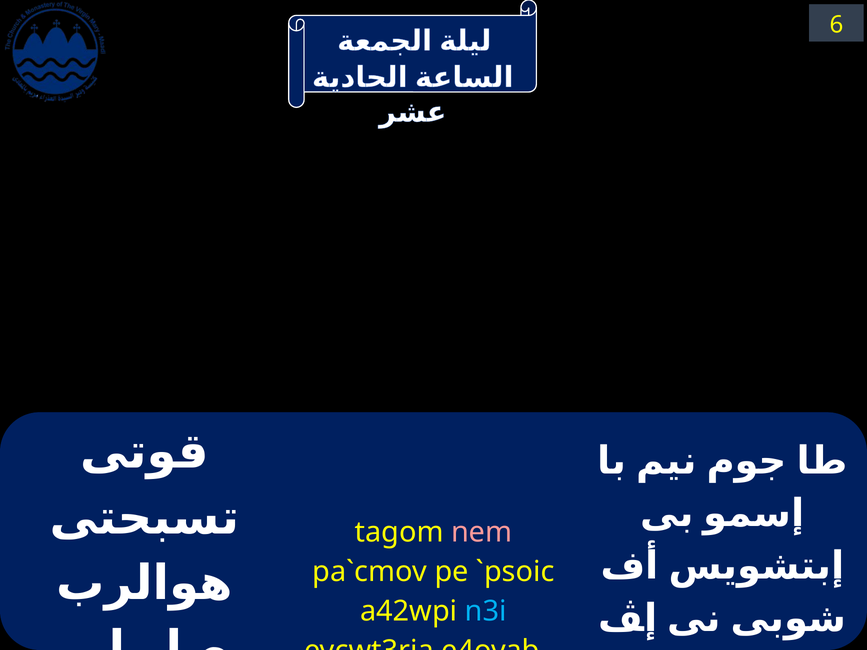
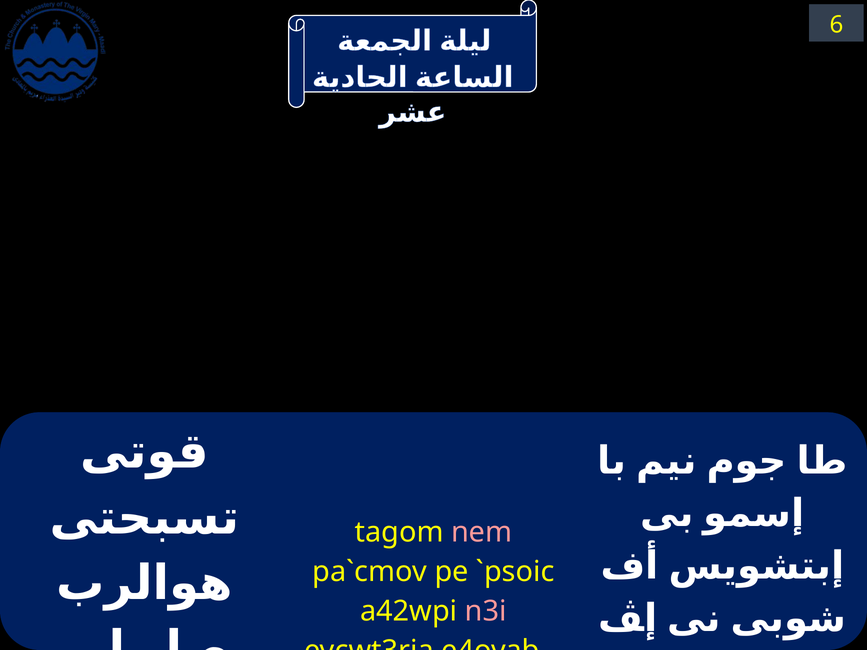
n3i colour: light blue -> pink
